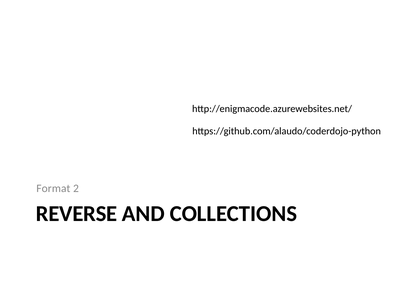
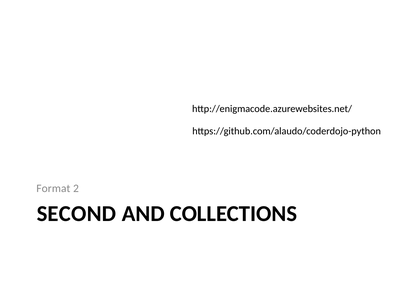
REVERSE: REVERSE -> SECOND
